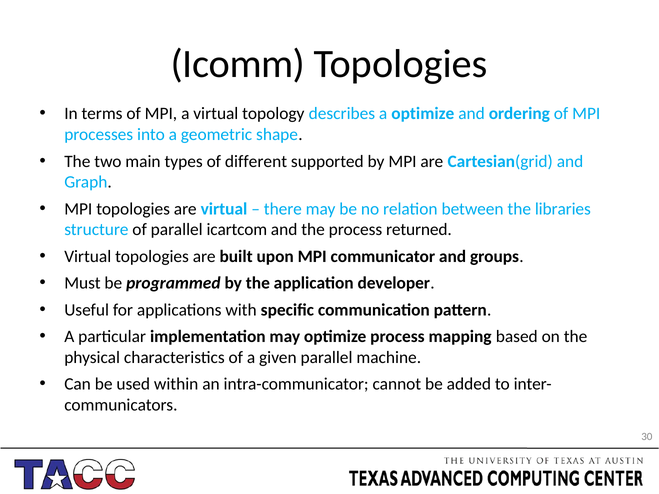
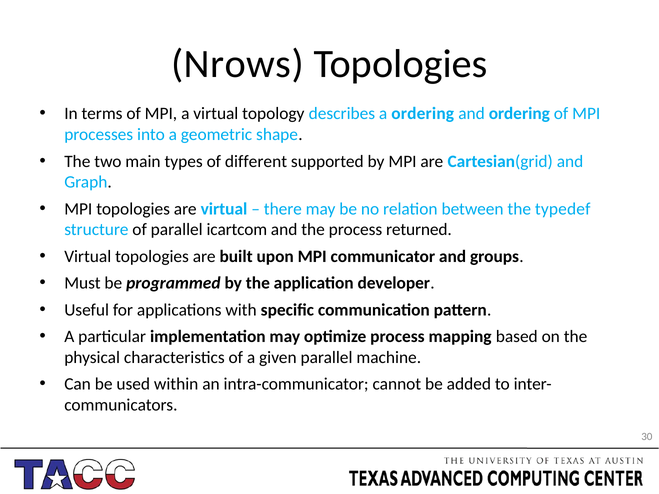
Icomm: Icomm -> Nrows
a optimize: optimize -> ordering
libraries: libraries -> typedef
